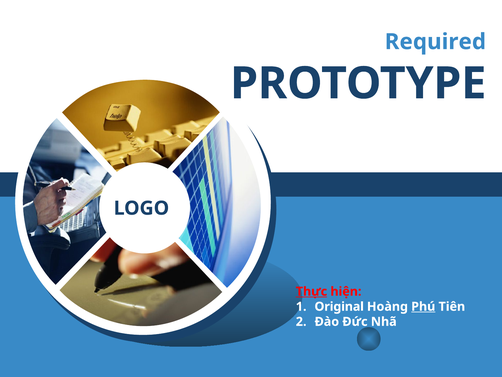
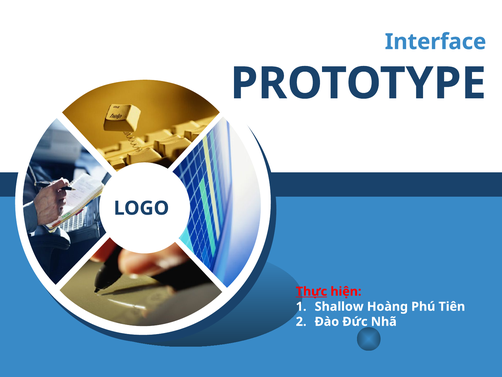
Required: Required -> Interface
Original: Original -> Shallow
Phú underline: present -> none
